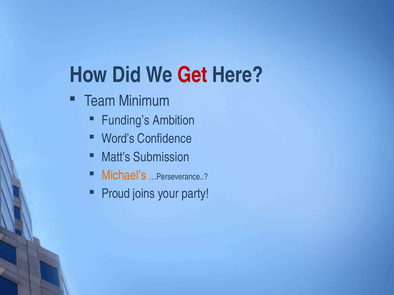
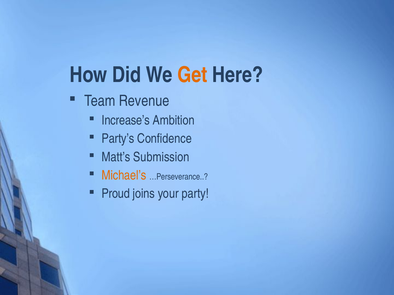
Get colour: red -> orange
Minimum: Minimum -> Revenue
Funding’s: Funding’s -> Increase’s
Word’s: Word’s -> Party’s
